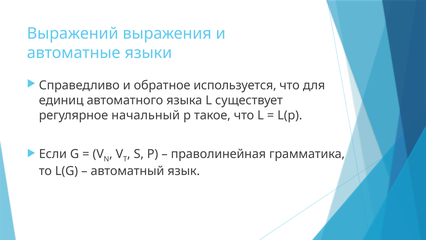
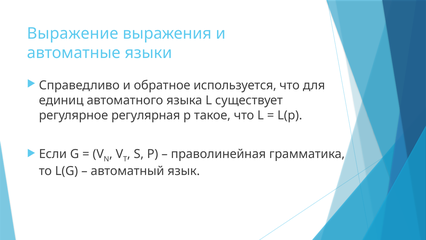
Выражений: Выражений -> Выражение
начальный: начальный -> регулярная
